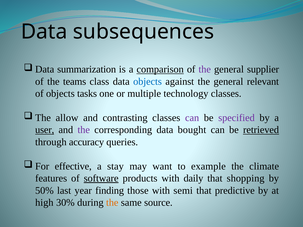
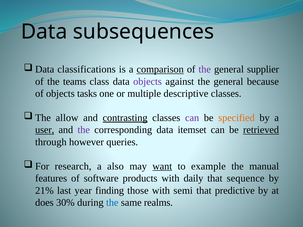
summarization: summarization -> classifications
objects at (148, 82) colour: blue -> purple
relevant: relevant -> because
technology: technology -> descriptive
contrasting underline: none -> present
specified colour: purple -> orange
bought: bought -> itemset
accuracy: accuracy -> however
effective: effective -> research
stay: stay -> also
want underline: none -> present
climate: climate -> manual
software underline: present -> none
shopping: shopping -> sequence
50%: 50% -> 21%
high: high -> does
the at (112, 203) colour: orange -> blue
source: source -> realms
